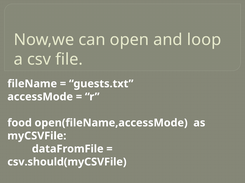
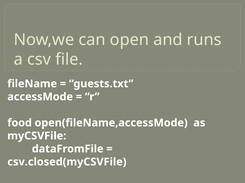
loop: loop -> runs
csv.should(myCSVFile: csv.should(myCSVFile -> csv.closed(myCSVFile
